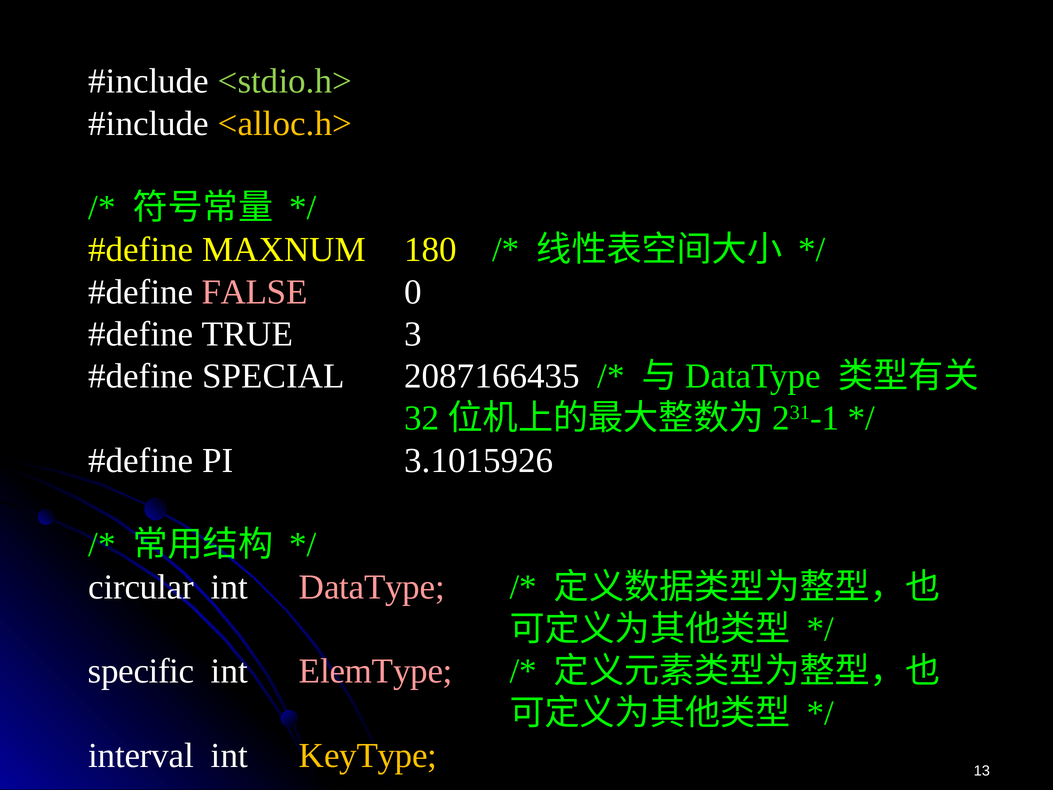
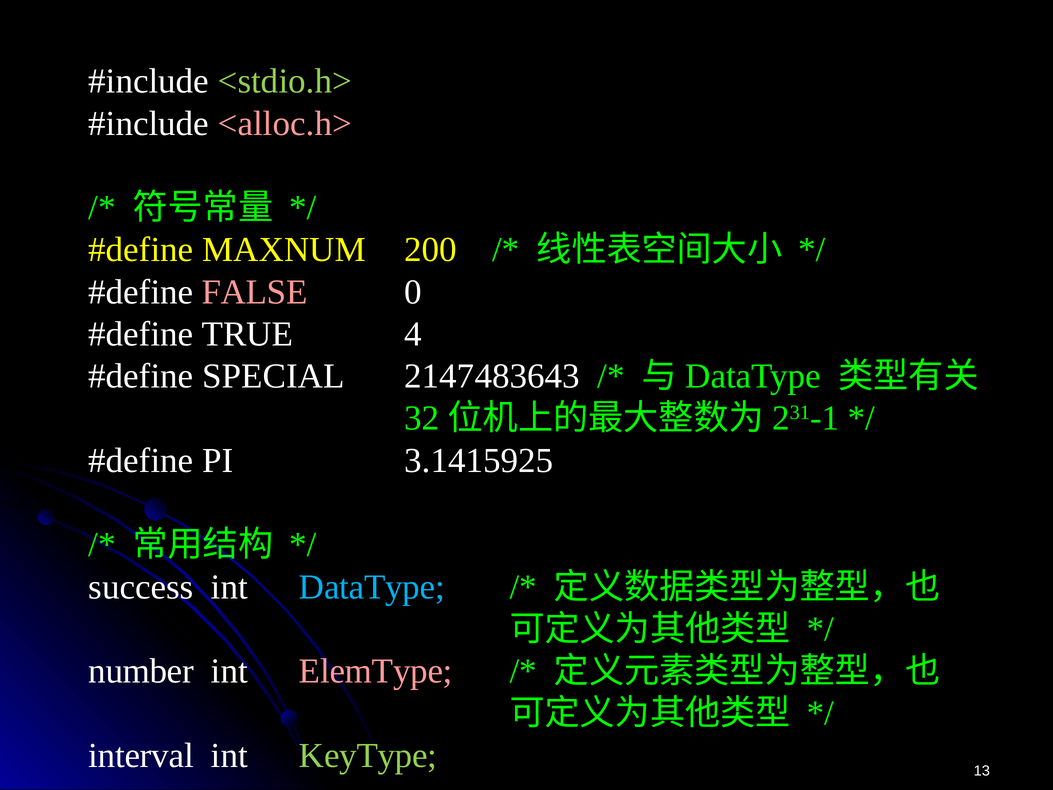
<alloc.h> colour: yellow -> pink
180: 180 -> 200
3: 3 -> 4
2087166435: 2087166435 -> 2147483643
3.1015926: 3.1015926 -> 3.1415925
circular: circular -> success
DataType colour: pink -> light blue
specific: specific -> number
KeyType colour: yellow -> light green
